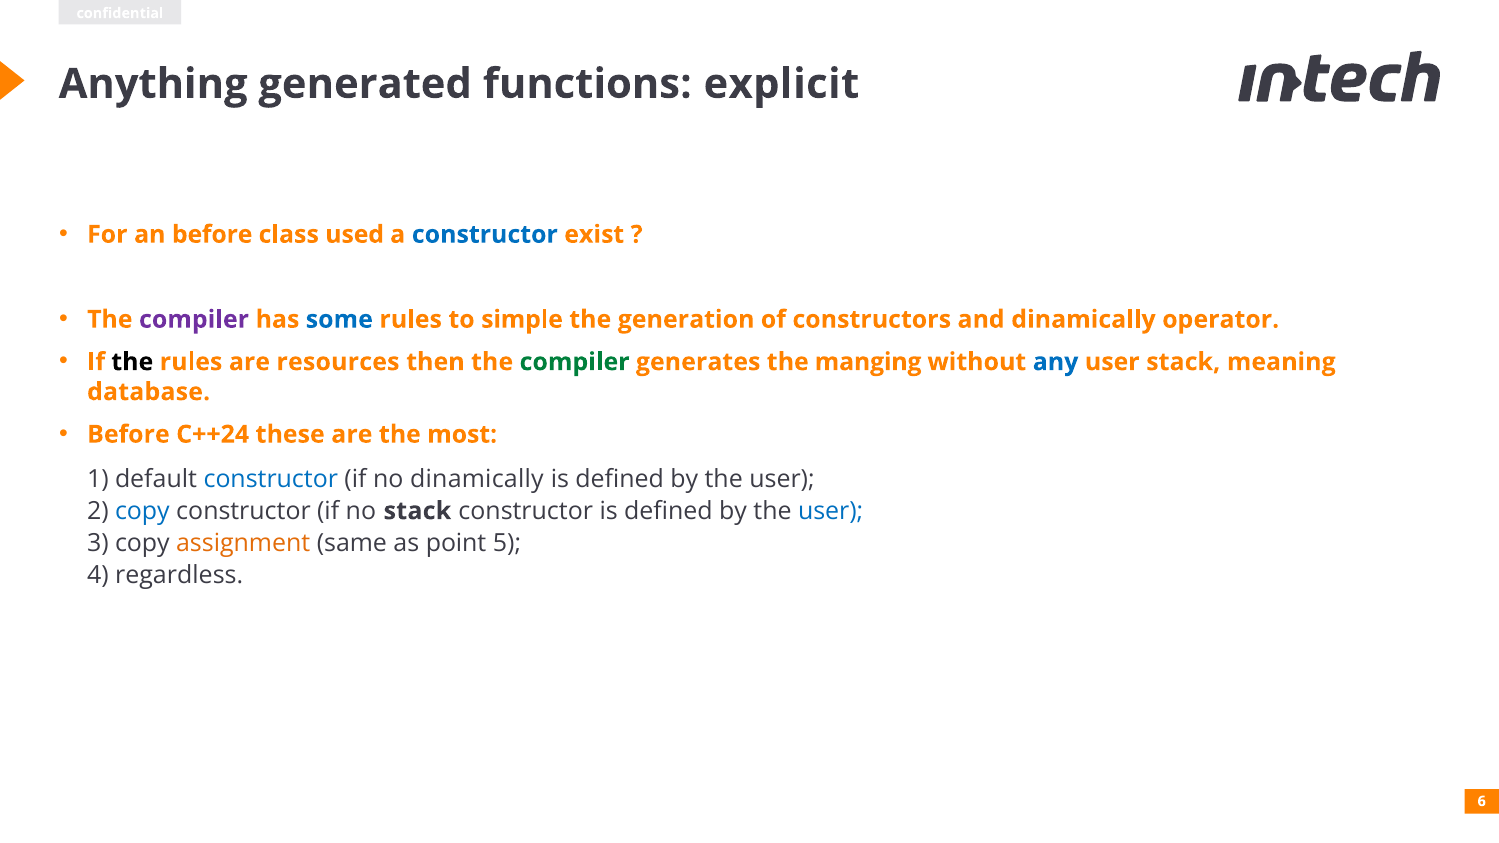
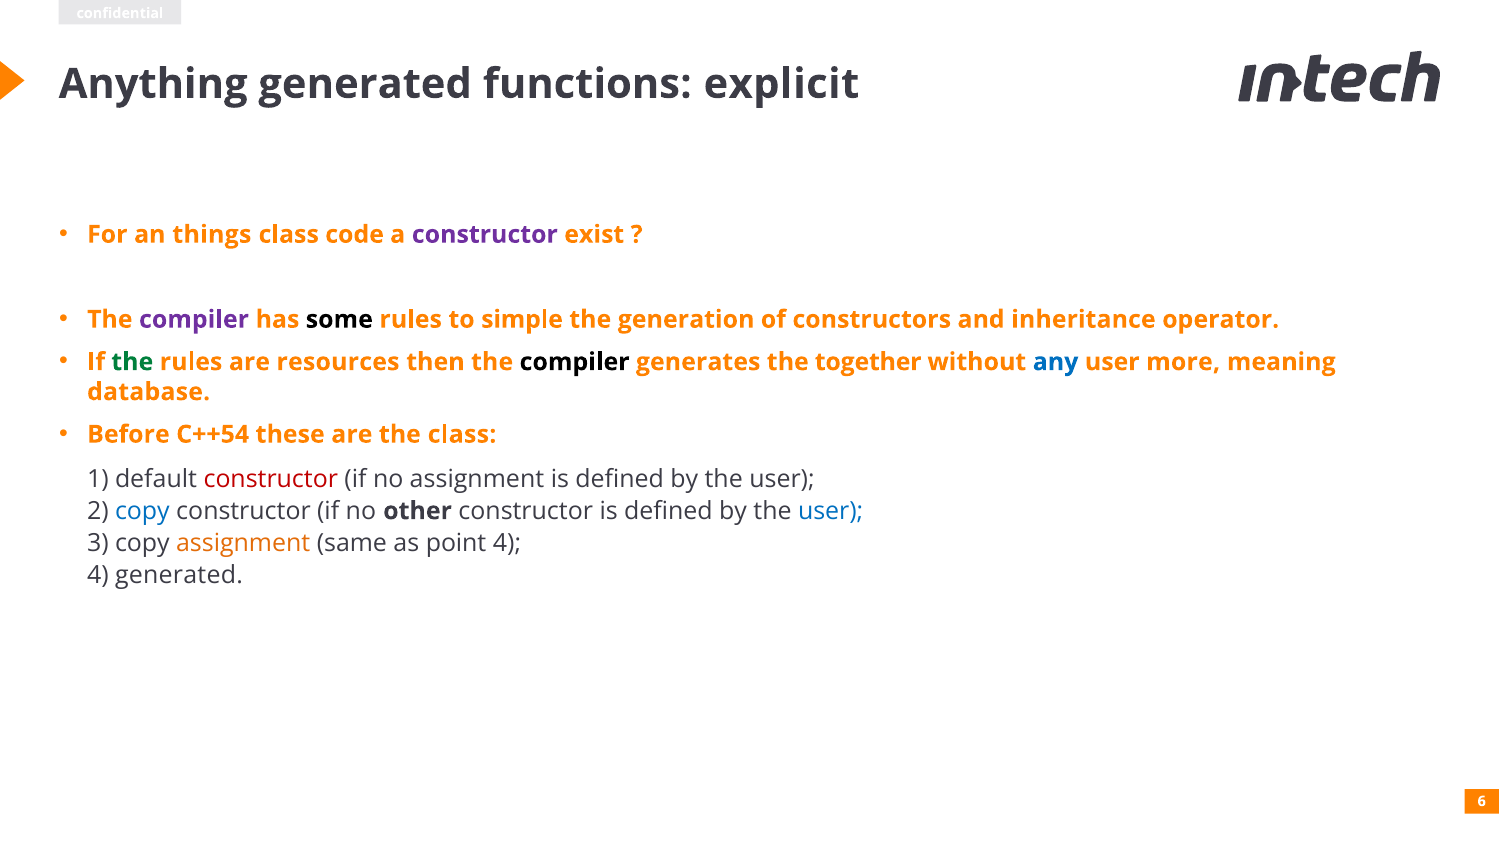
an before: before -> things
used: used -> code
constructor at (485, 235) colour: blue -> purple
some colour: blue -> black
and dinamically: dinamically -> inheritance
the at (132, 362) colour: black -> green
compiler at (575, 362) colour: green -> black
manging: manging -> together
user stack: stack -> more
C++24: C++24 -> C++54
the most: most -> class
constructor at (271, 479) colour: blue -> red
no dinamically: dinamically -> assignment
no stack: stack -> other
point 5: 5 -> 4
4 regardless: regardless -> generated
